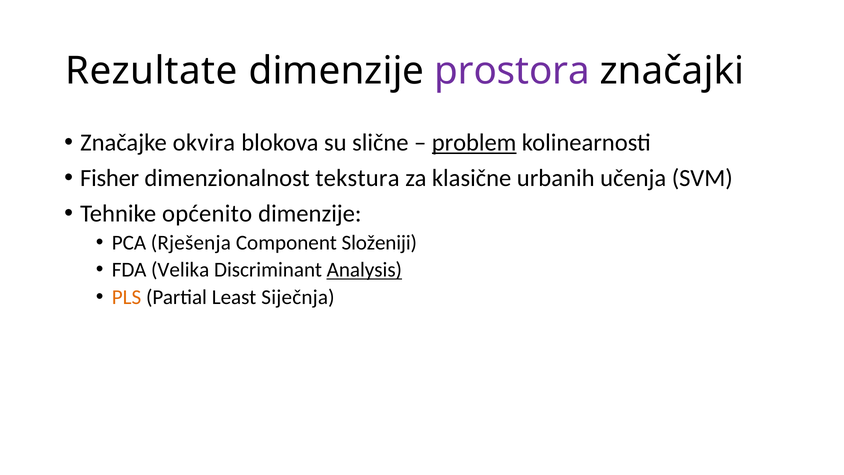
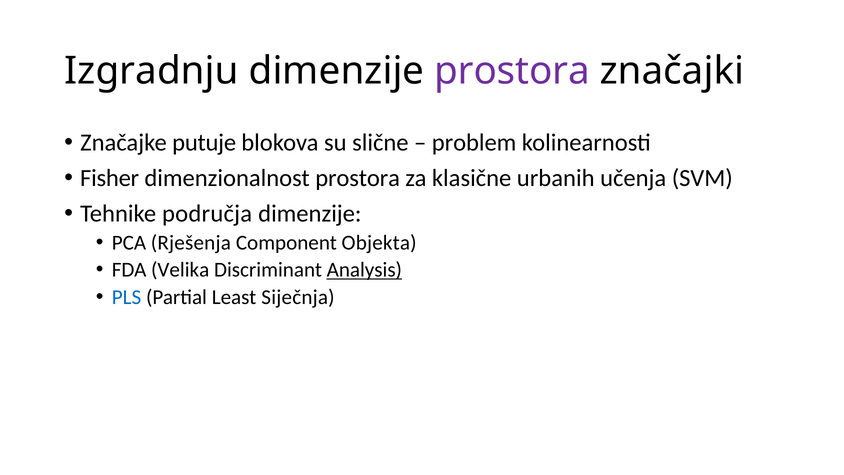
Rezultate: Rezultate -> Izgradnju
okvira: okvira -> putuje
problem underline: present -> none
dimenzionalnost tekstura: tekstura -> prostora
općenito: općenito -> područja
Složeniji: Složeniji -> Objekta
PLS colour: orange -> blue
